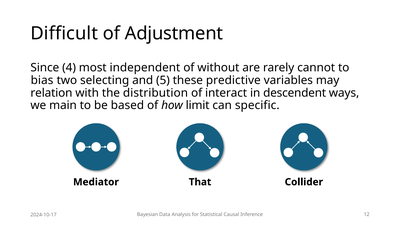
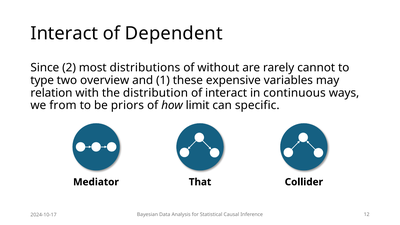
Difficult at (64, 34): Difficult -> Interact
Adjustment: Adjustment -> Dependent
4: 4 -> 2
independent: independent -> distributions
bias: bias -> type
selecting: selecting -> overview
5: 5 -> 1
predictive: predictive -> expensive
descendent: descendent -> continuous
main: main -> from
based: based -> priors
